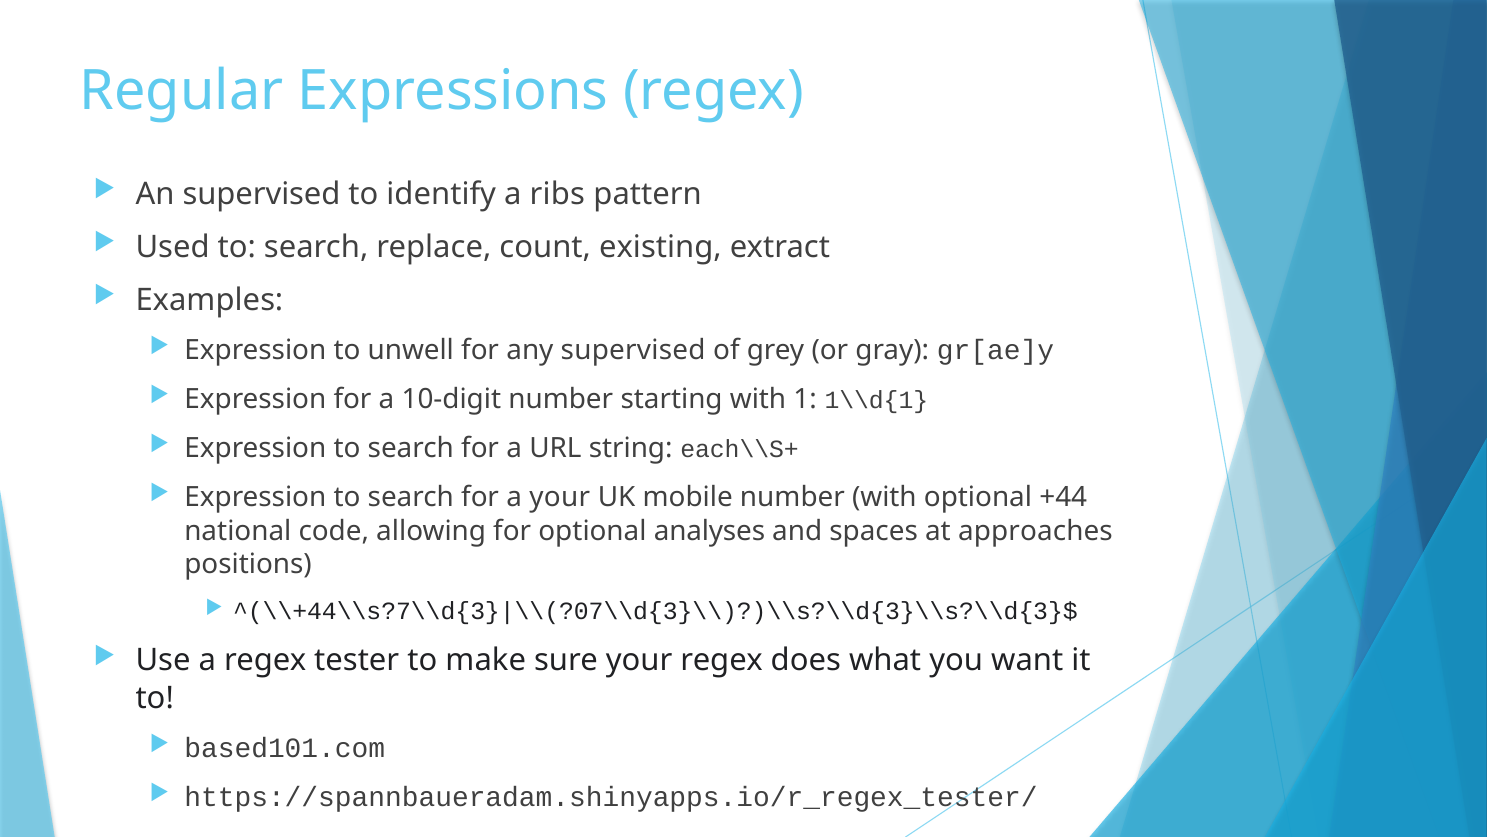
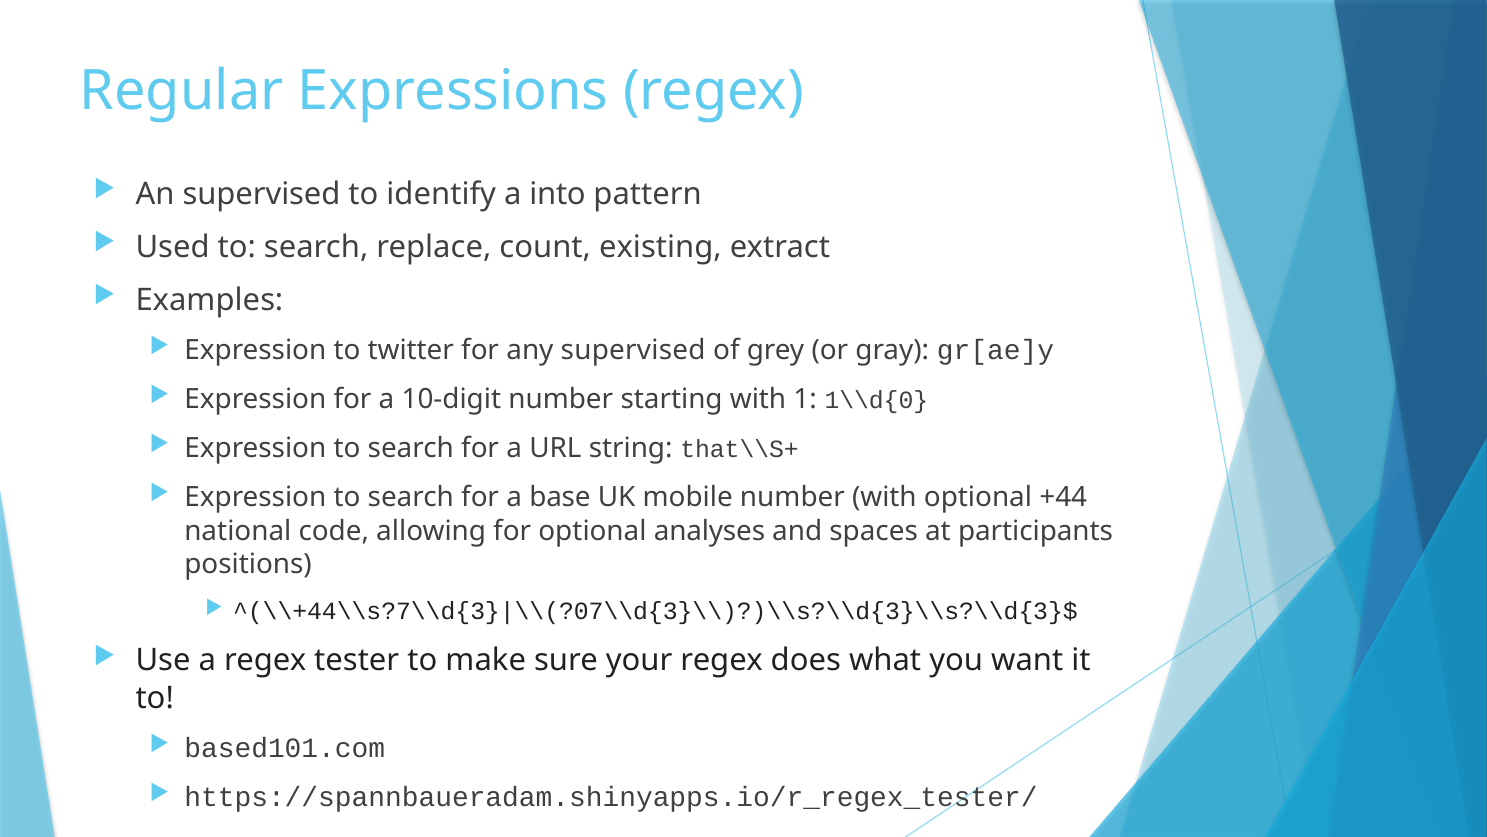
ribs: ribs -> into
unwell: unwell -> twitter
1\\d{1: 1\\d{1 -> 1\\d{0
each\\S+: each\\S+ -> that\\S+
a your: your -> base
approaches: approaches -> participants
